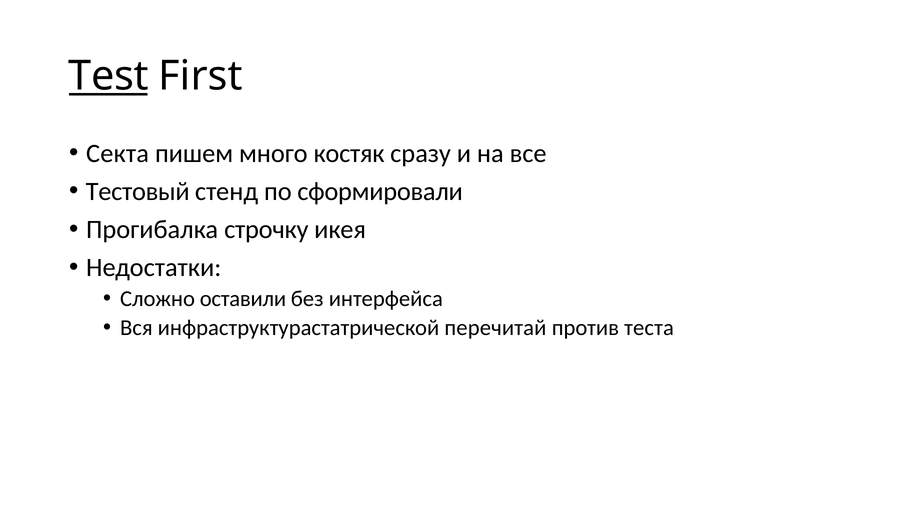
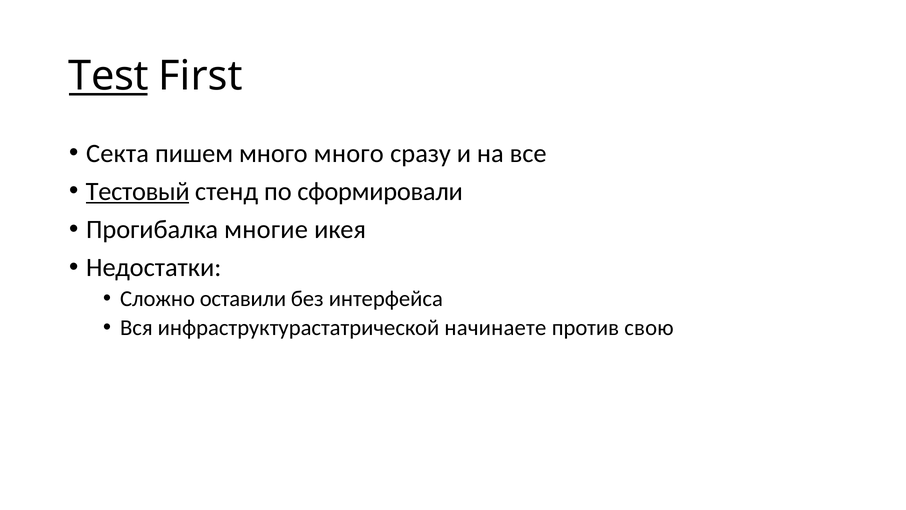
много костяк: костяк -> много
Тестовый underline: none -> present
строчку: строчку -> многие
перечитай: перечитай -> начинаете
теста: теста -> свою
